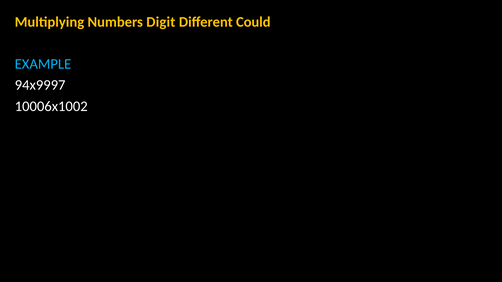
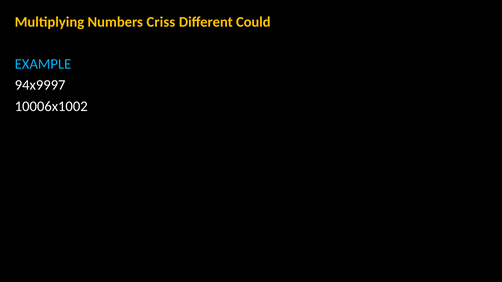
Digit: Digit -> Criss
